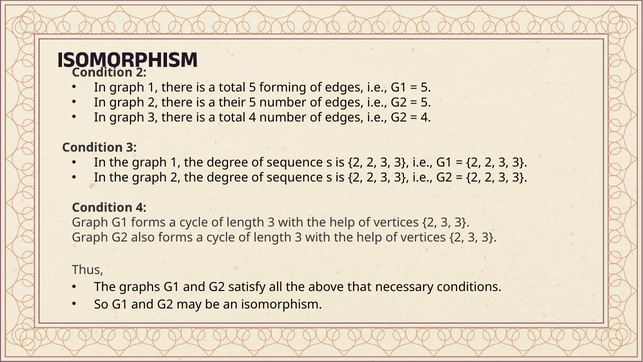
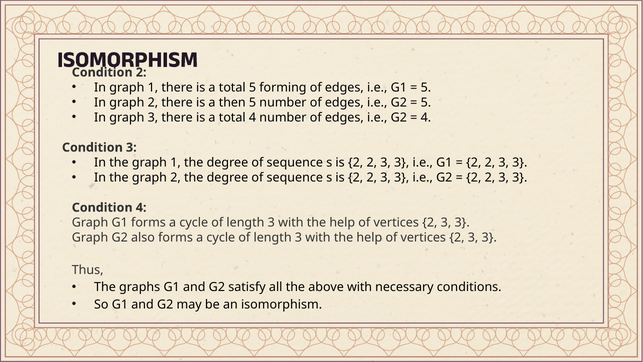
their: their -> then
above that: that -> with
